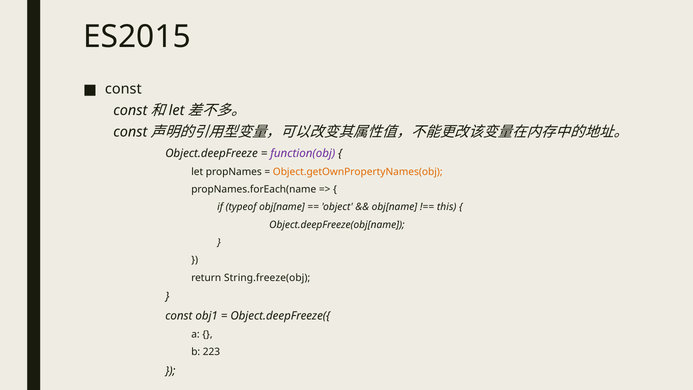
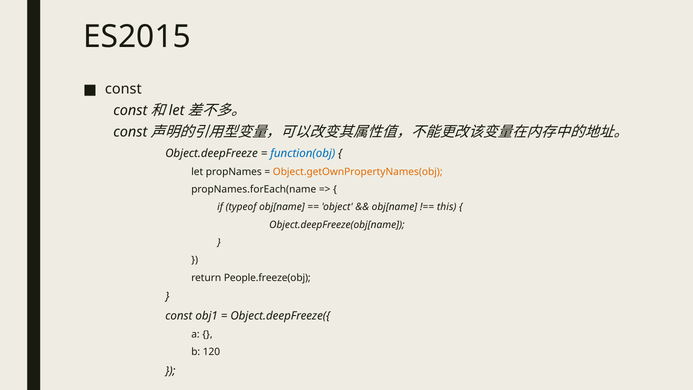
function(obj colour: purple -> blue
String.freeze(obj: String.freeze(obj -> People.freeze(obj
223: 223 -> 120
